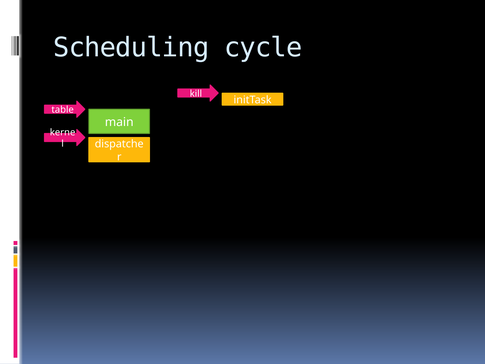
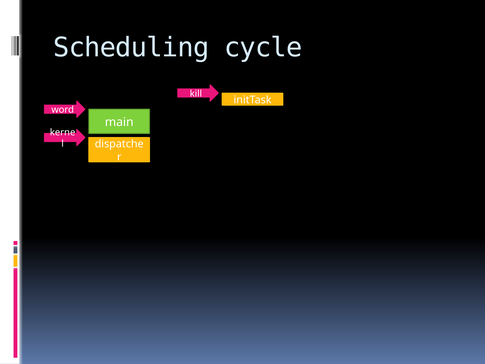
table: table -> word
